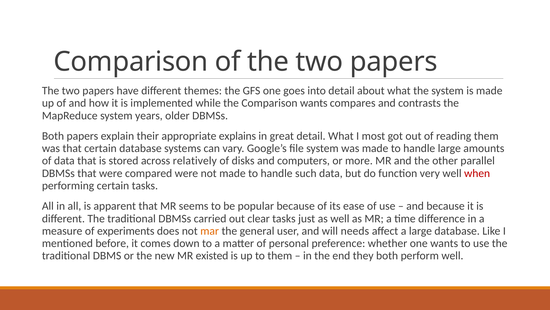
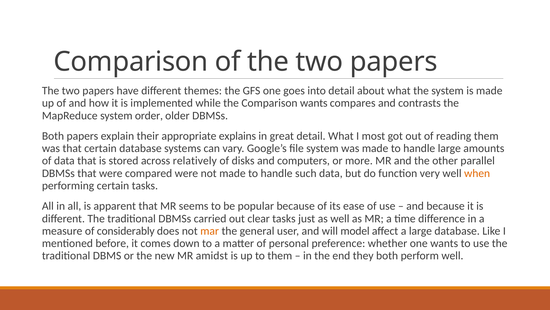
years: years -> order
when colour: red -> orange
experiments: experiments -> considerably
needs: needs -> model
existed: existed -> amidst
